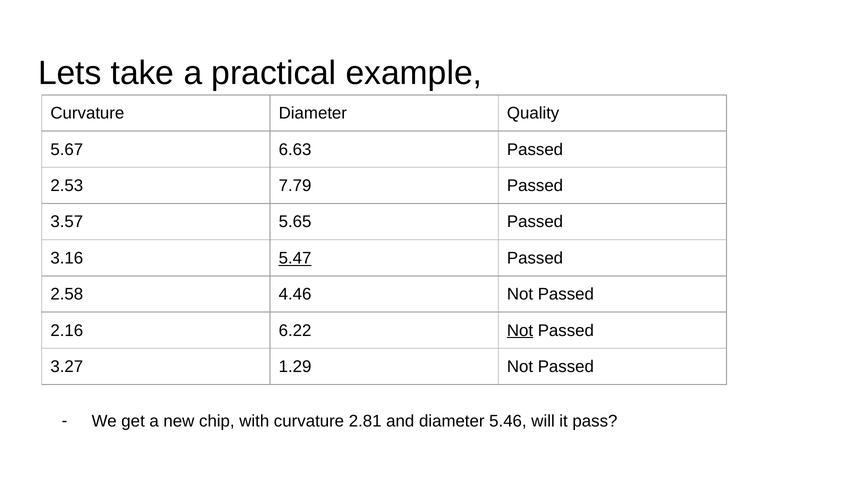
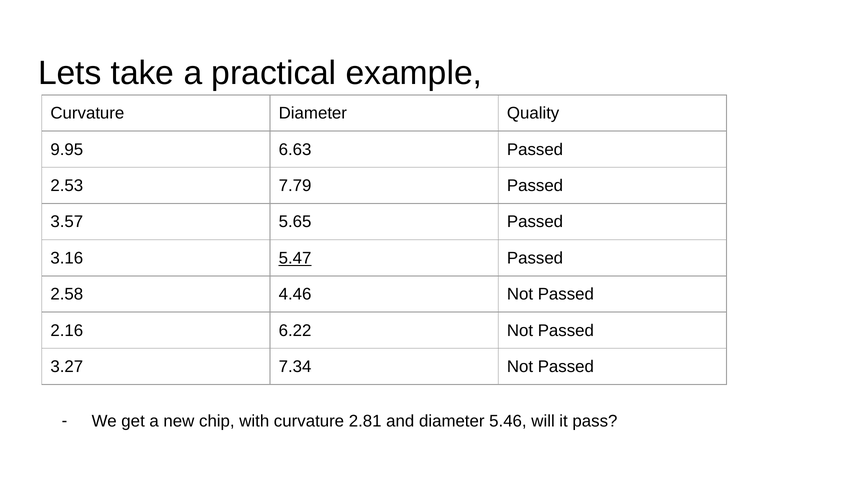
5.67: 5.67 -> 9.95
Not at (520, 330) underline: present -> none
1.29: 1.29 -> 7.34
